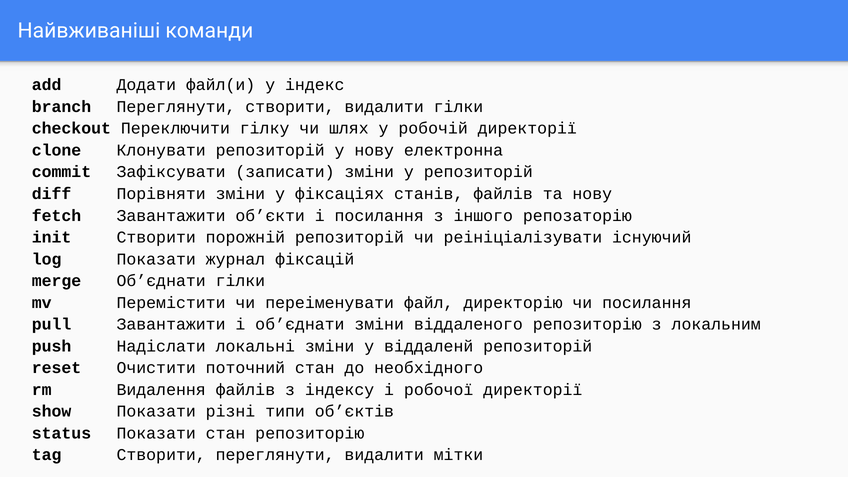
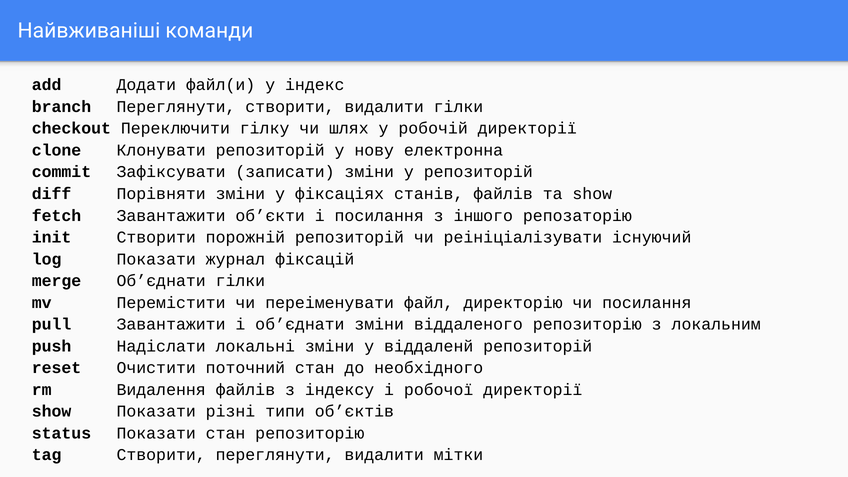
та нову: нову -> show
